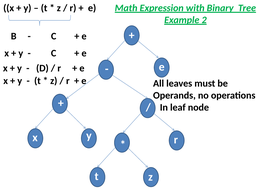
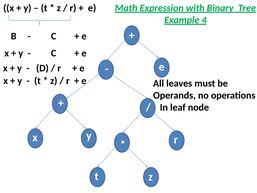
2: 2 -> 4
